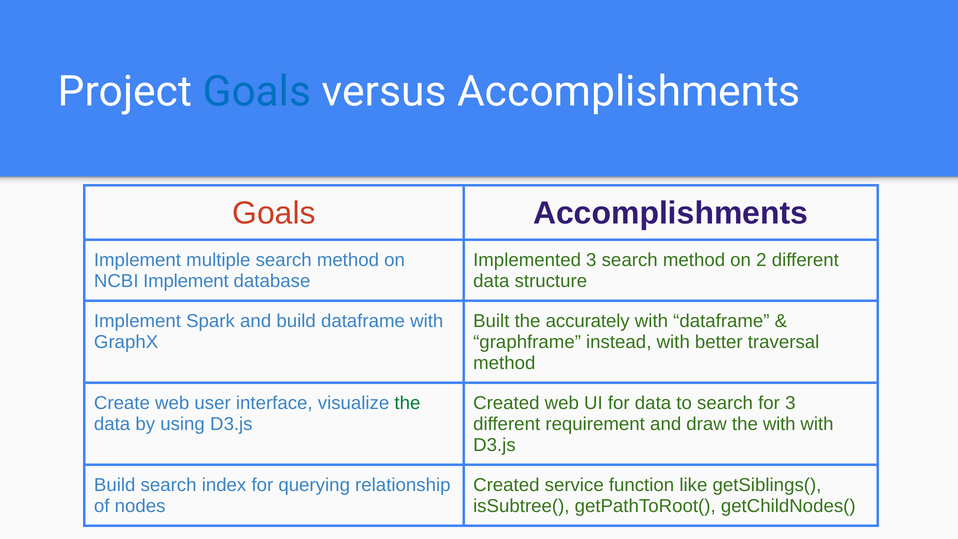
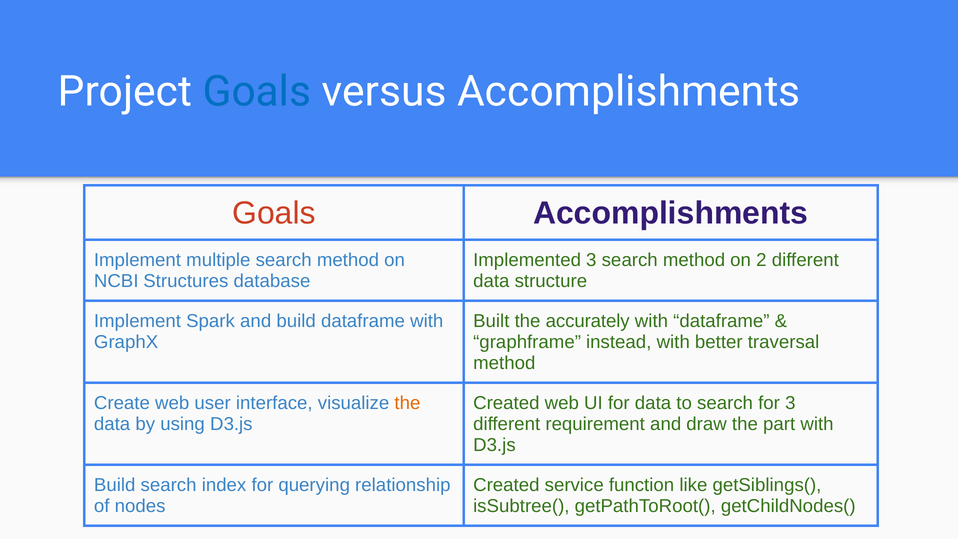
NCBI Implement: Implement -> Structures
the at (407, 403) colour: green -> orange
the with: with -> part
